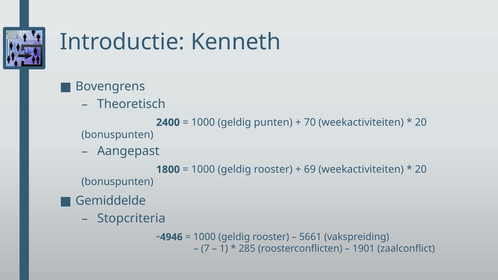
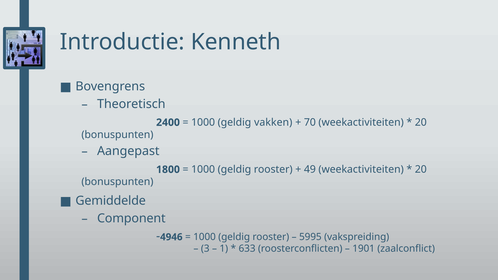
punten: punten -> vakken
69: 69 -> 49
Stopcriteria: Stopcriteria -> Component
5661: 5661 -> 5995
7: 7 -> 3
285: 285 -> 633
